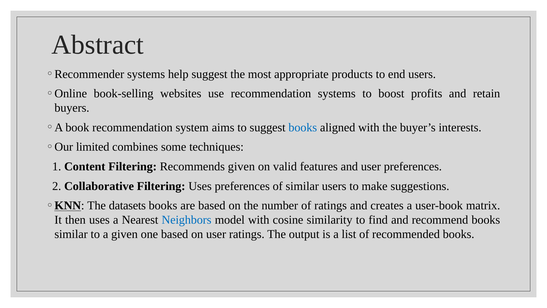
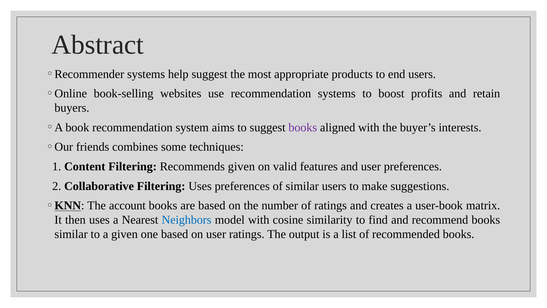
books at (303, 127) colour: blue -> purple
limited: limited -> friends
datasets: datasets -> account
